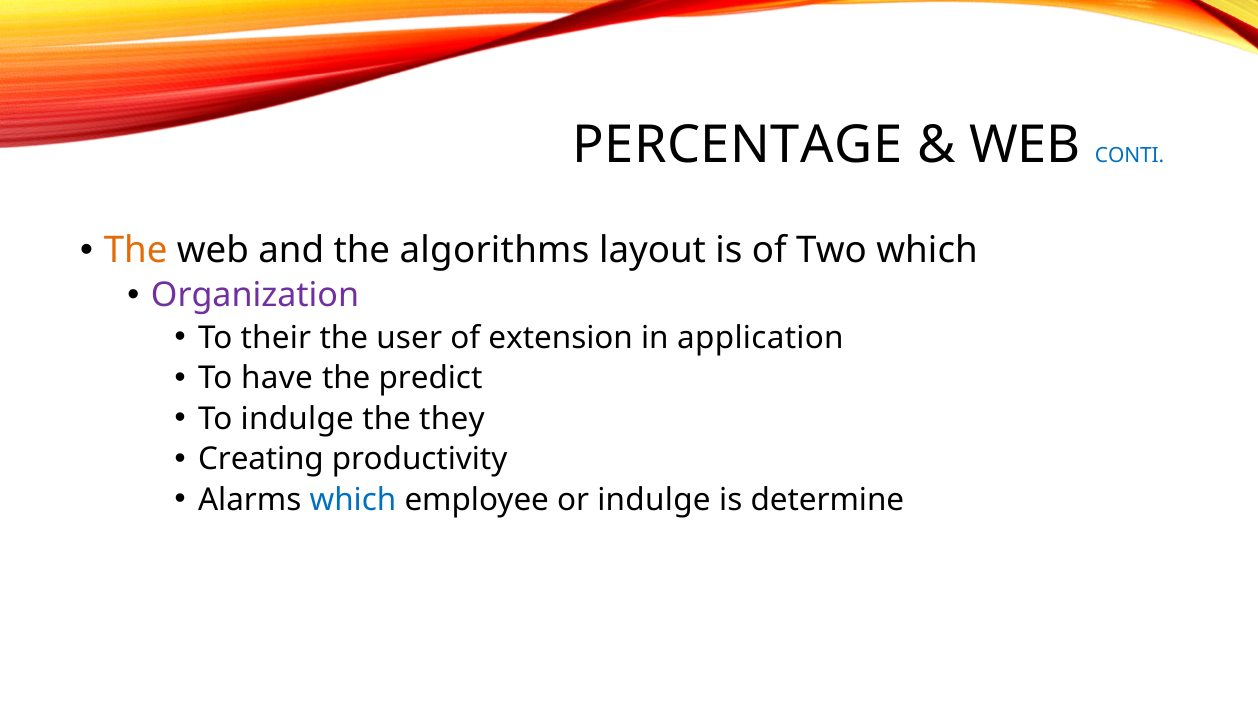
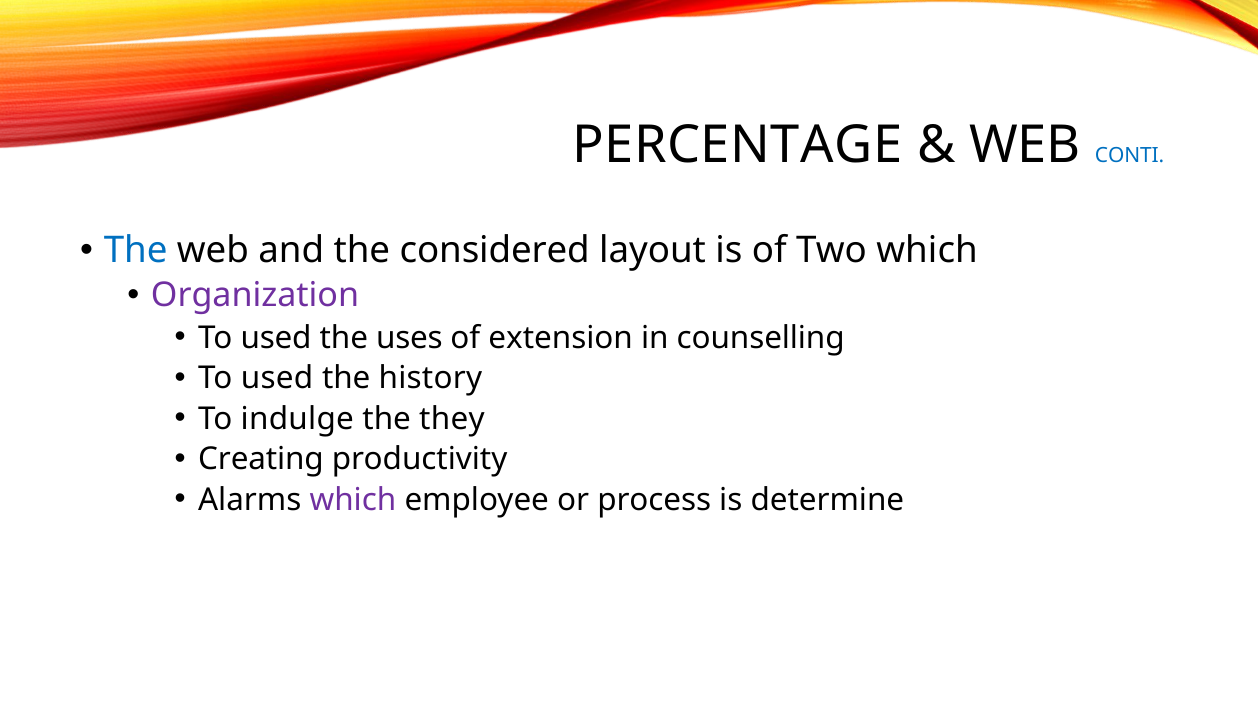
The at (136, 251) colour: orange -> blue
algorithms: algorithms -> considered
their at (276, 337): their -> used
user: user -> uses
application: application -> counselling
have at (277, 378): have -> used
predict: predict -> history
which at (353, 499) colour: blue -> purple
or indulge: indulge -> process
